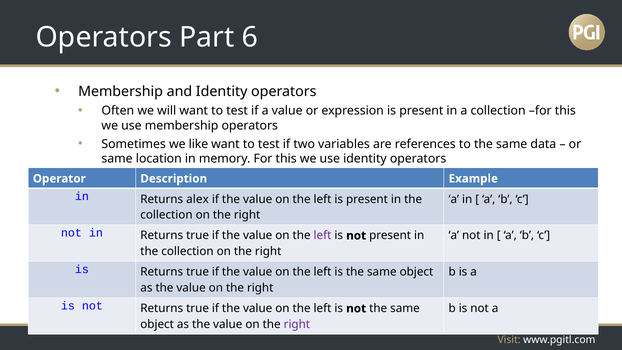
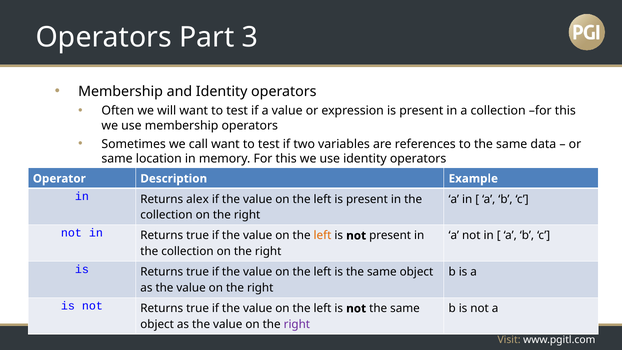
6: 6 -> 3
like: like -> call
left at (322, 236) colour: purple -> orange
